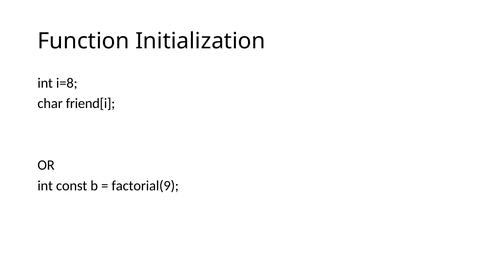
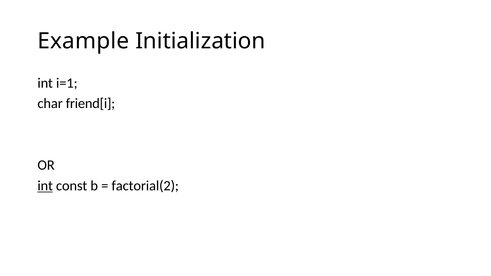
Function: Function -> Example
i=8: i=8 -> i=1
int at (45, 186) underline: none -> present
factorial(9: factorial(9 -> factorial(2
